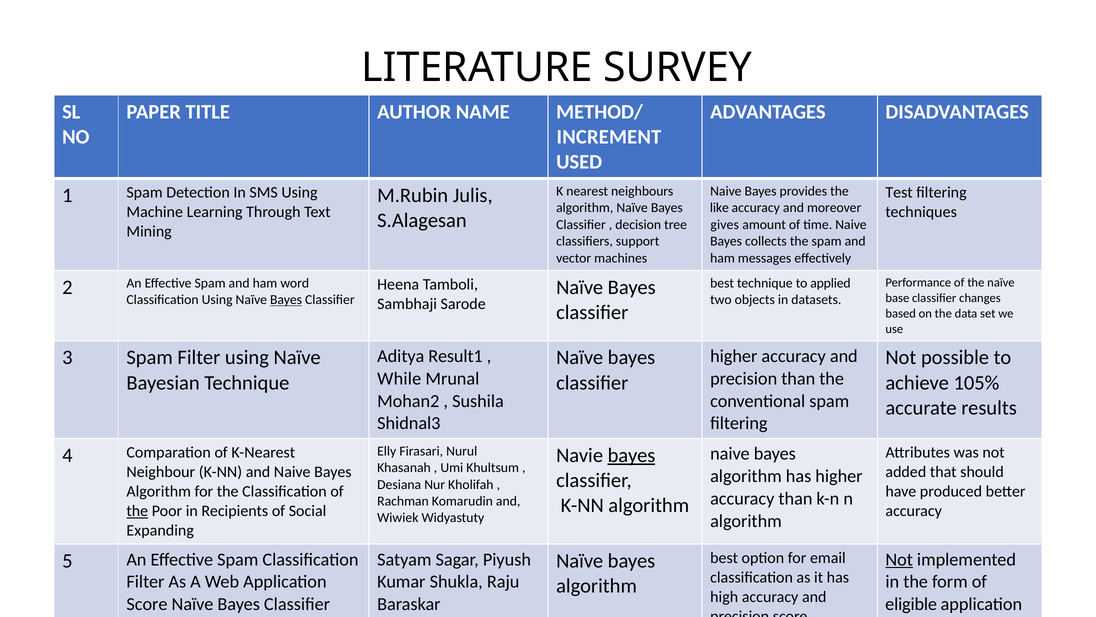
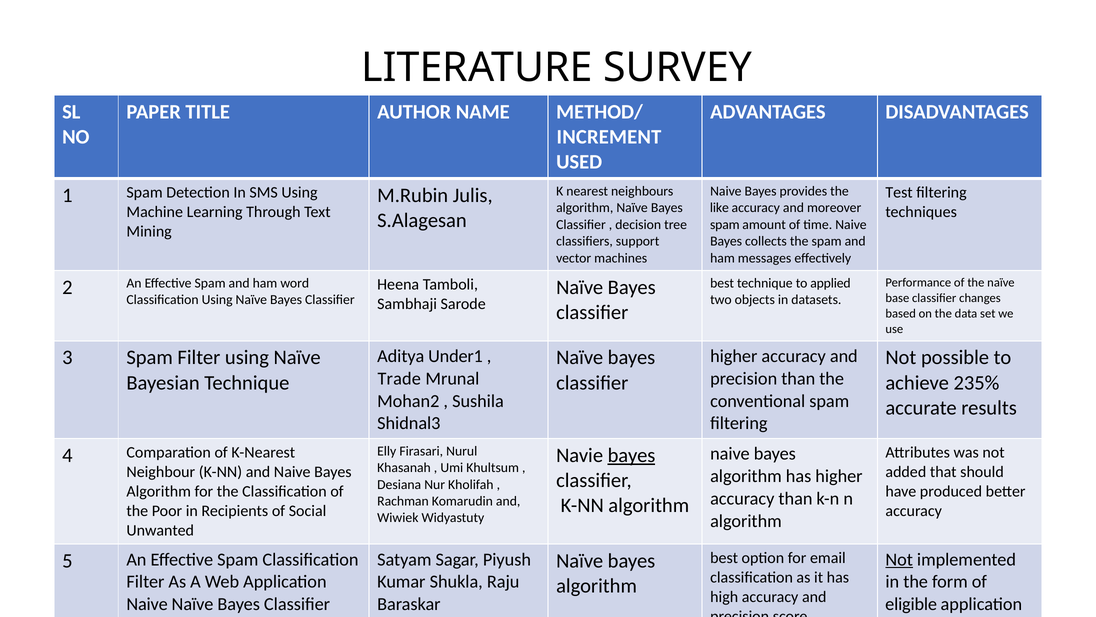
gives at (725, 224): gives -> spam
Bayes at (286, 300) underline: present -> none
Result1: Result1 -> Under1
While: While -> Trade
105%: 105% -> 235%
the at (137, 510) underline: present -> none
Expanding: Expanding -> Unwanted
Score at (147, 604): Score -> Naive
